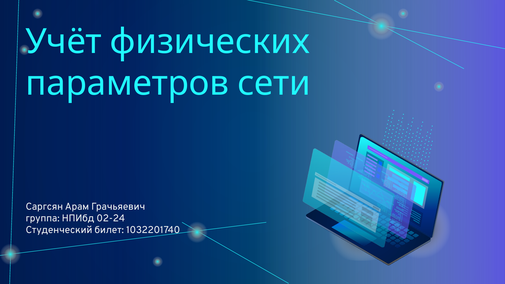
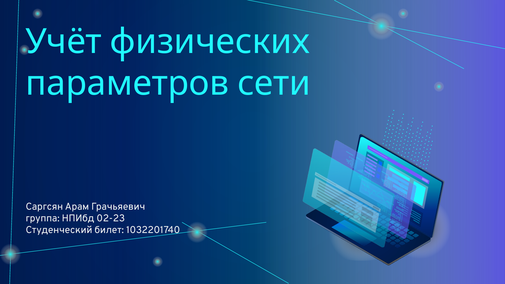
02-24: 02-24 -> 02-23
